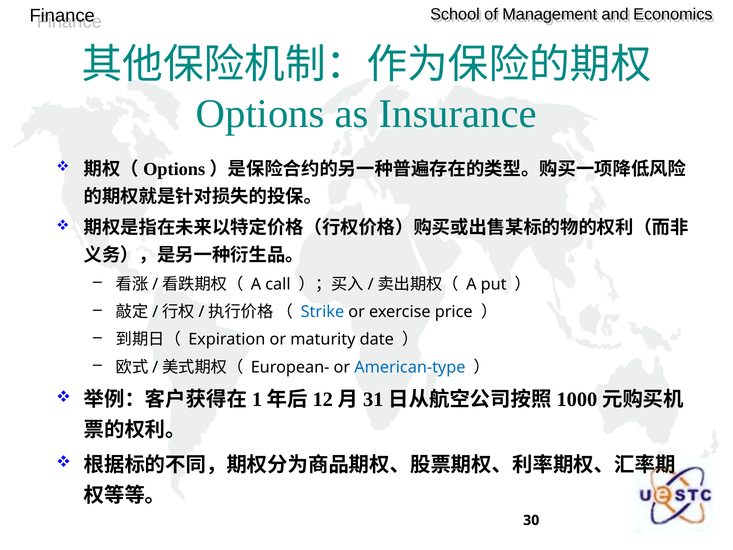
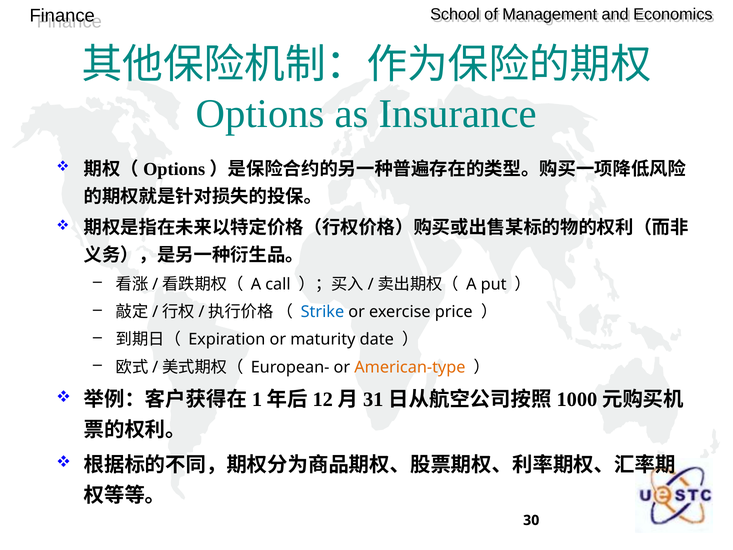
American-type colour: blue -> orange
